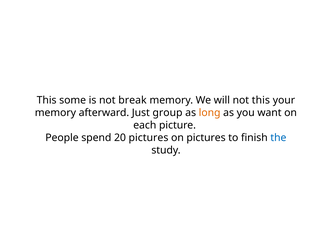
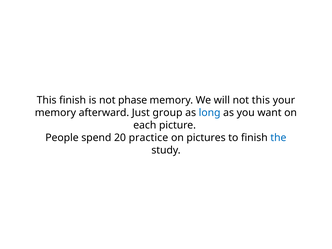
This some: some -> finish
break: break -> phase
long colour: orange -> blue
20 pictures: pictures -> practice
